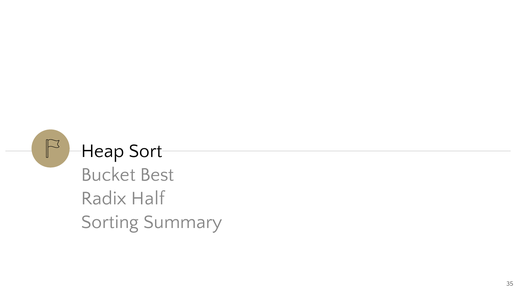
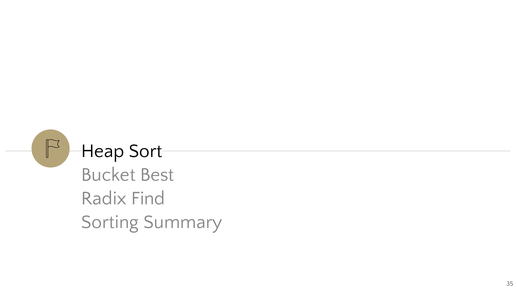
Half: Half -> Find
